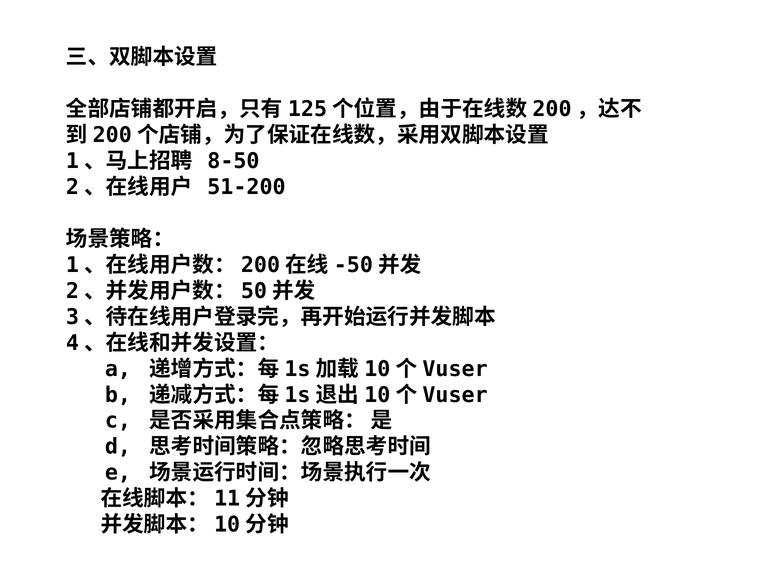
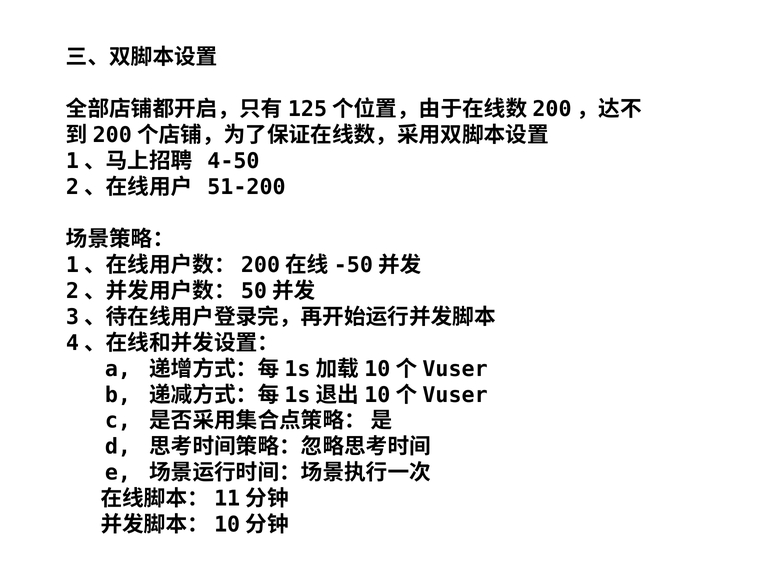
8-50: 8-50 -> 4-50
